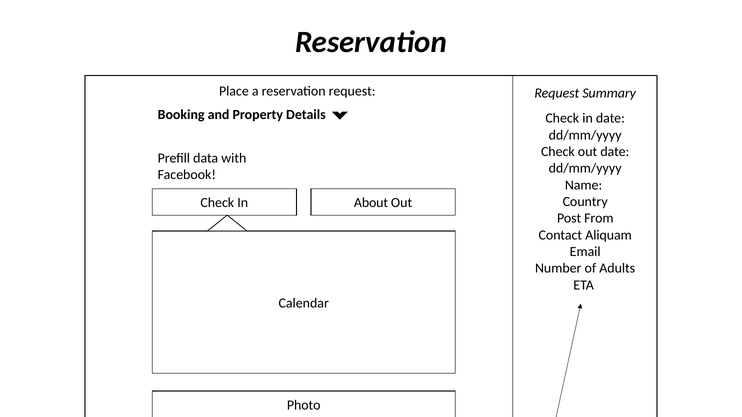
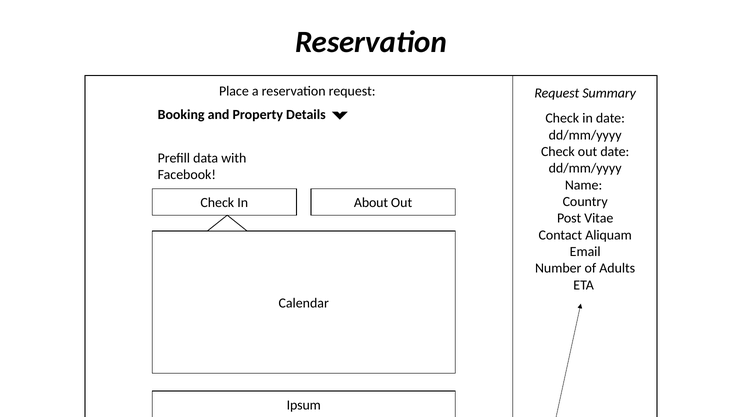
From: From -> Vitae
Photo: Photo -> Ipsum
